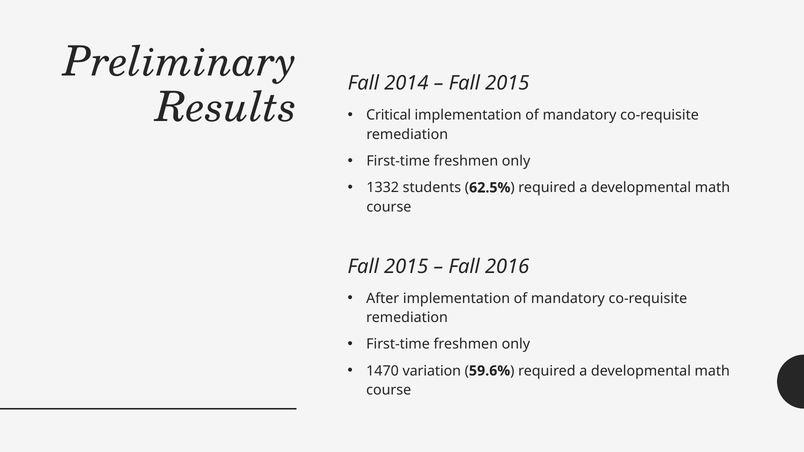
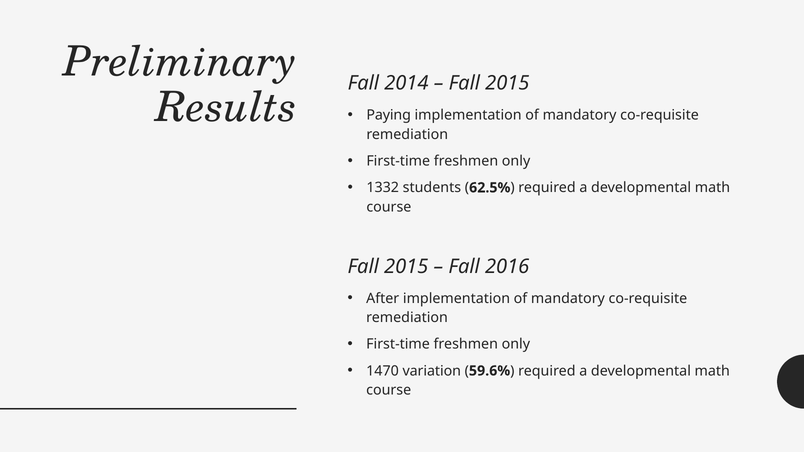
Critical: Critical -> Paying
